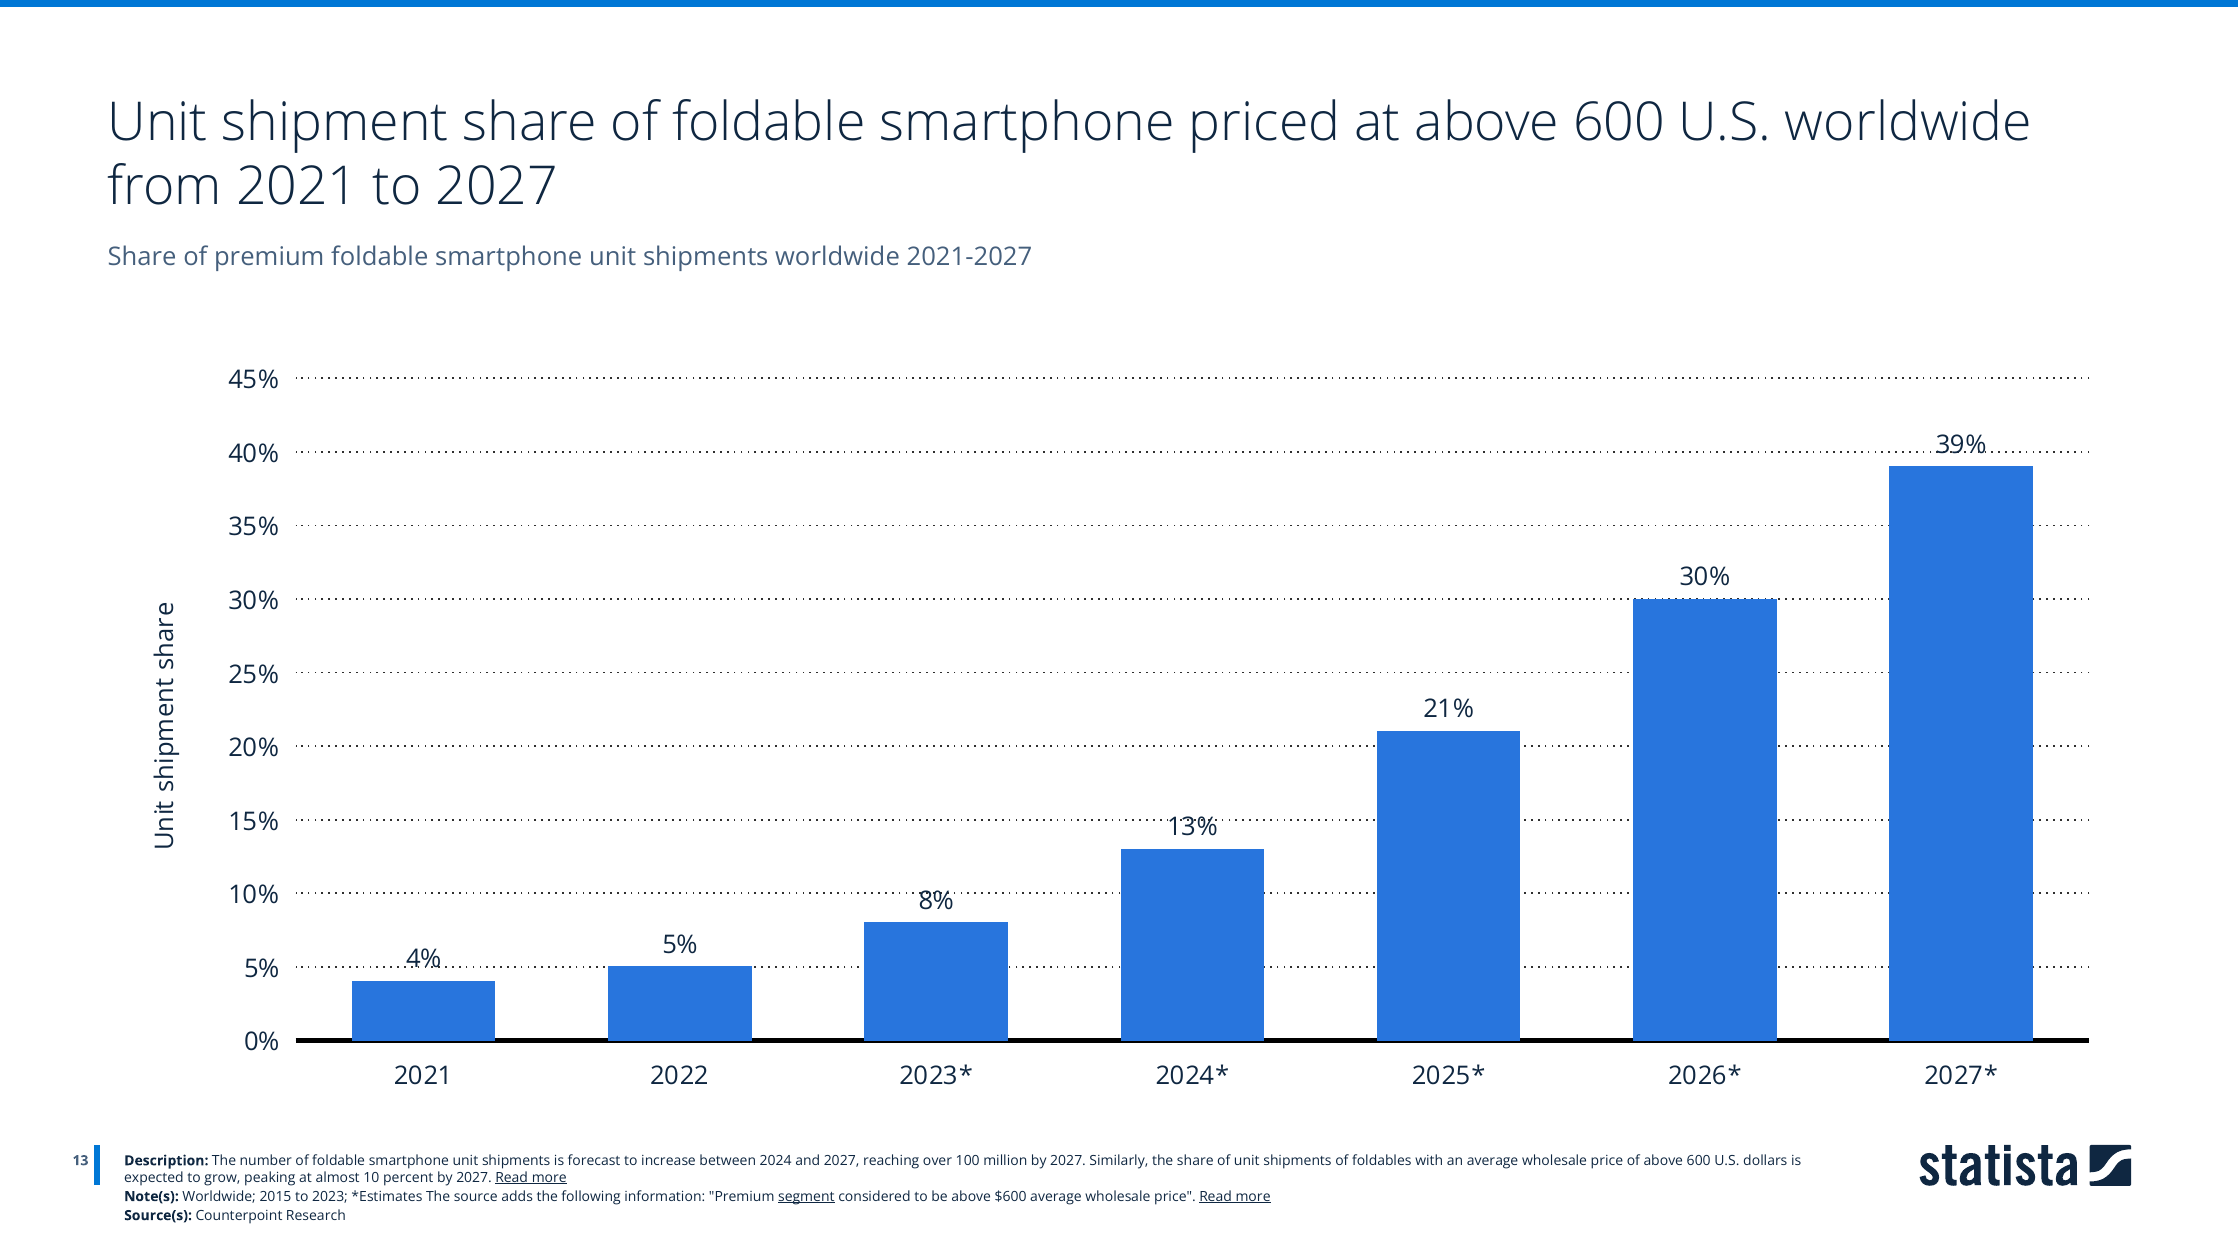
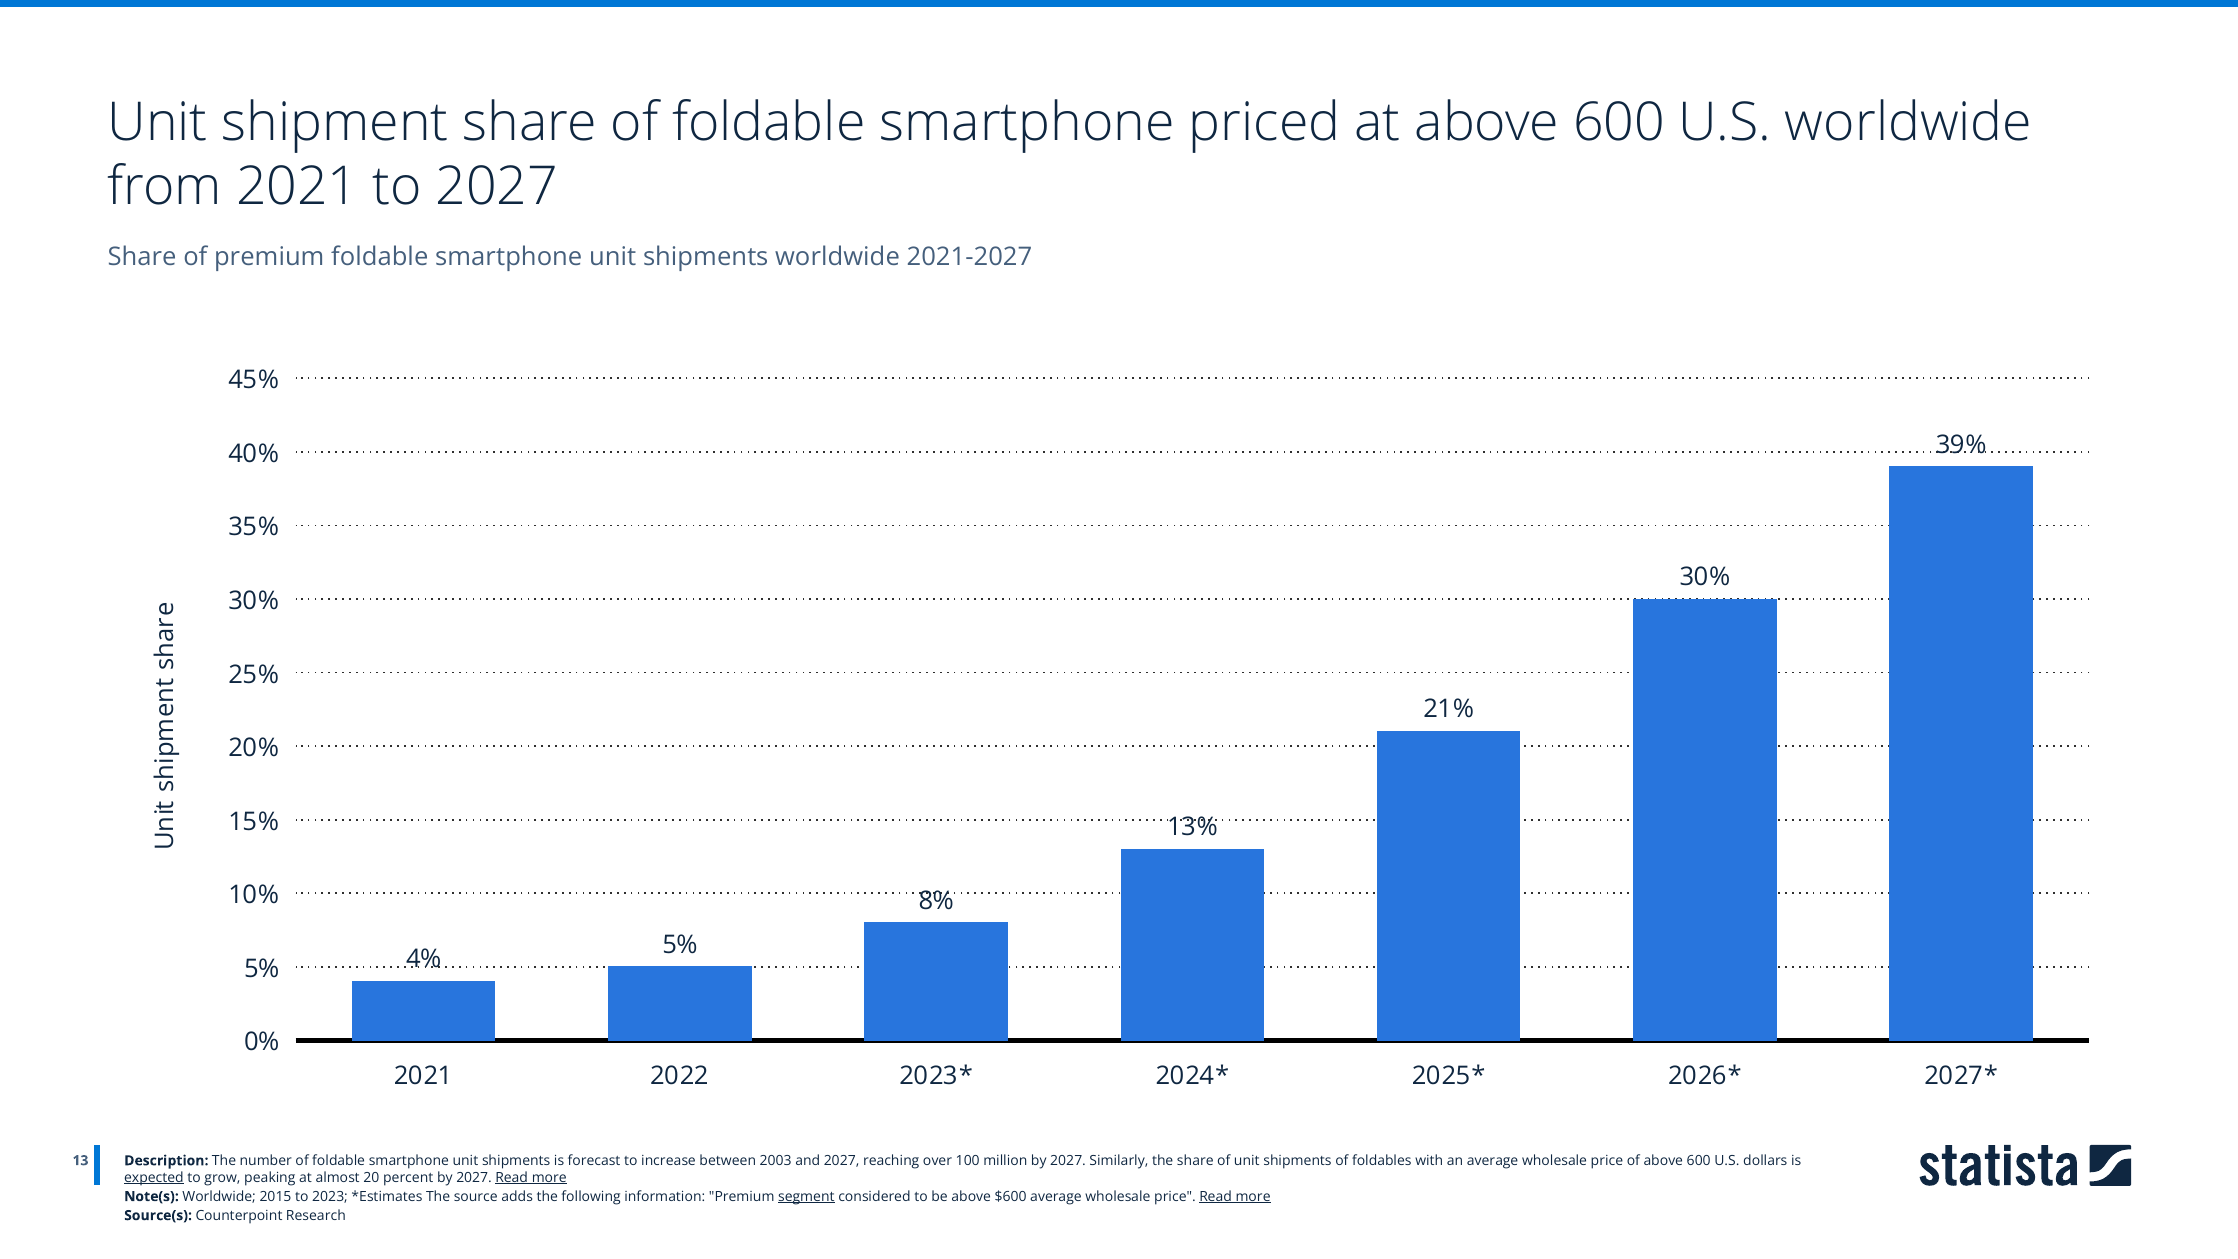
2024: 2024 -> 2003
expected underline: none -> present
10: 10 -> 20
